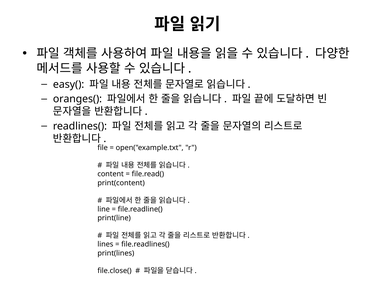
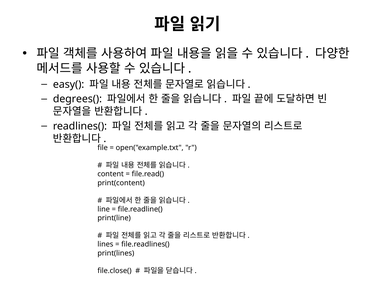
oranges(: oranges( -> degrees(
